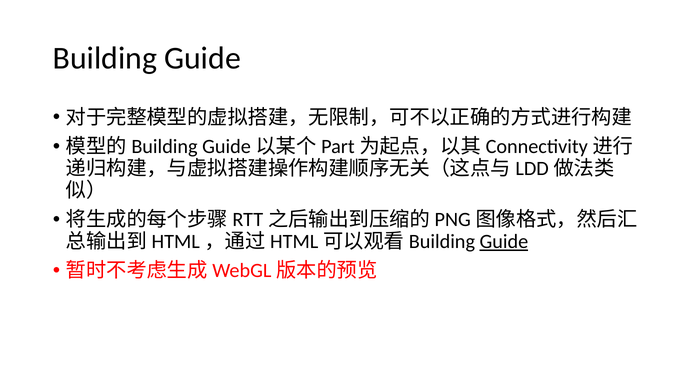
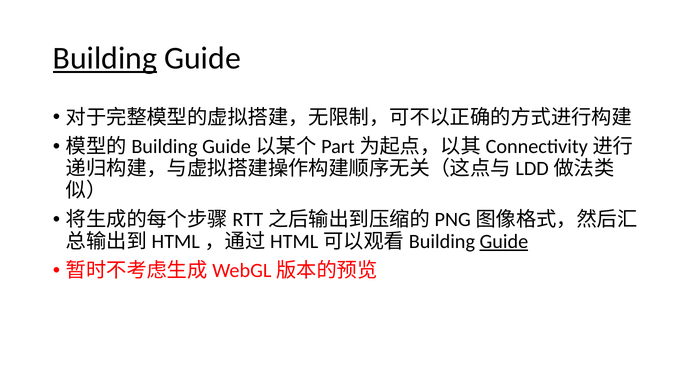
Building underline: none -> present
